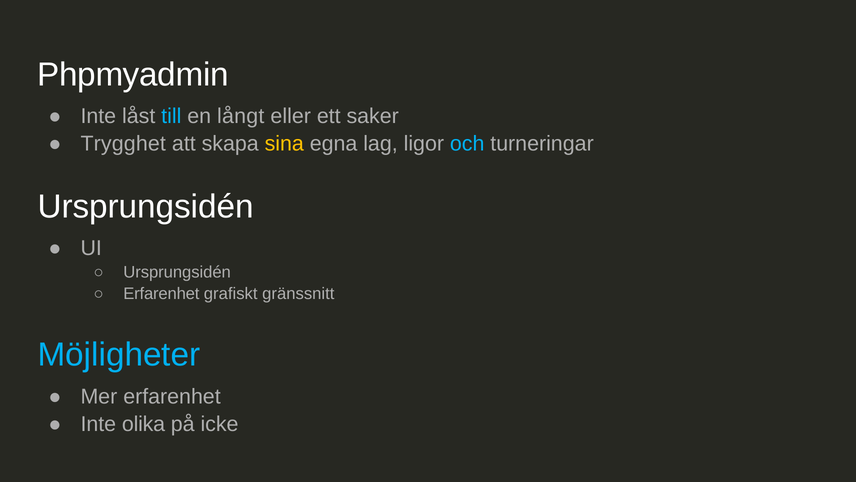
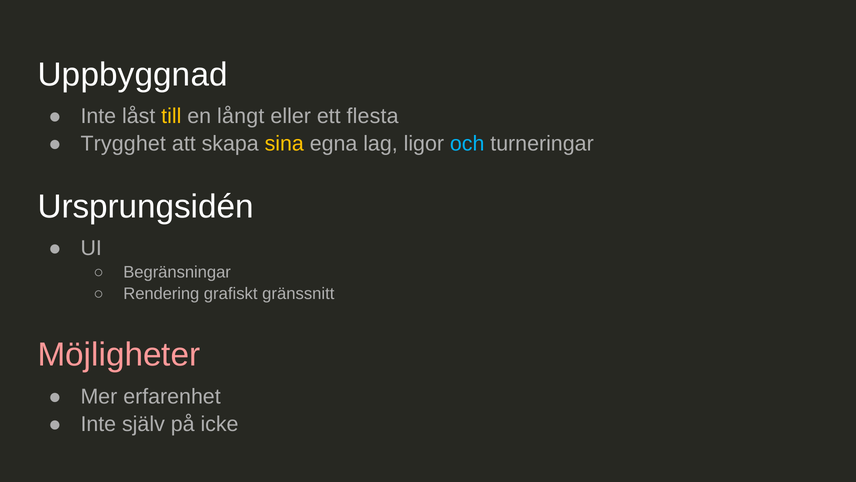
Phpmyadmin: Phpmyadmin -> Uppbyggnad
till colour: light blue -> yellow
saker: saker -> flesta
Ursprungsidén at (177, 272): Ursprungsidén -> Begränsningar
Erfarenhet at (161, 294): Erfarenhet -> Rendering
Möjligheter colour: light blue -> pink
olika: olika -> själv
